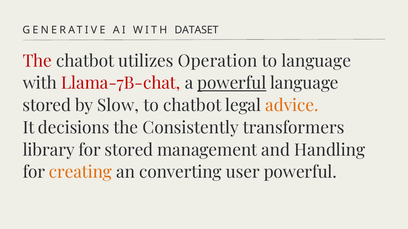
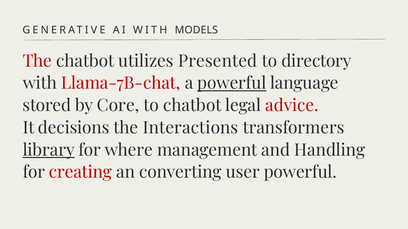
DATASET: DATASET -> MODELS
Operation: Operation -> Presented
to language: language -> directory
Slow: Slow -> Core
advice colour: orange -> red
Consistently: Consistently -> Interactions
library underline: none -> present
for stored: stored -> where
creating colour: orange -> red
